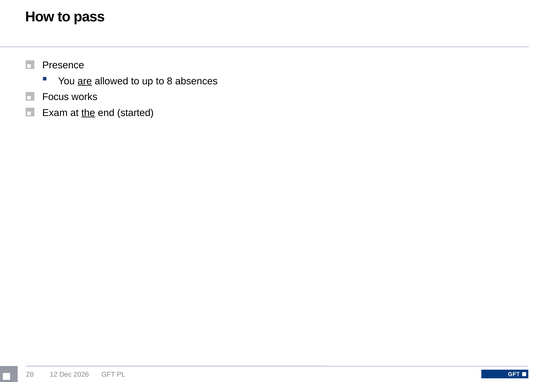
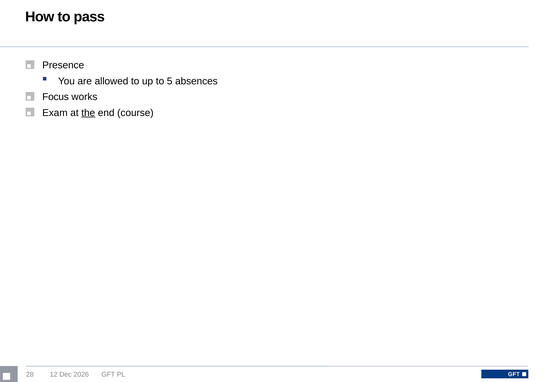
are underline: present -> none
8: 8 -> 5
started: started -> course
